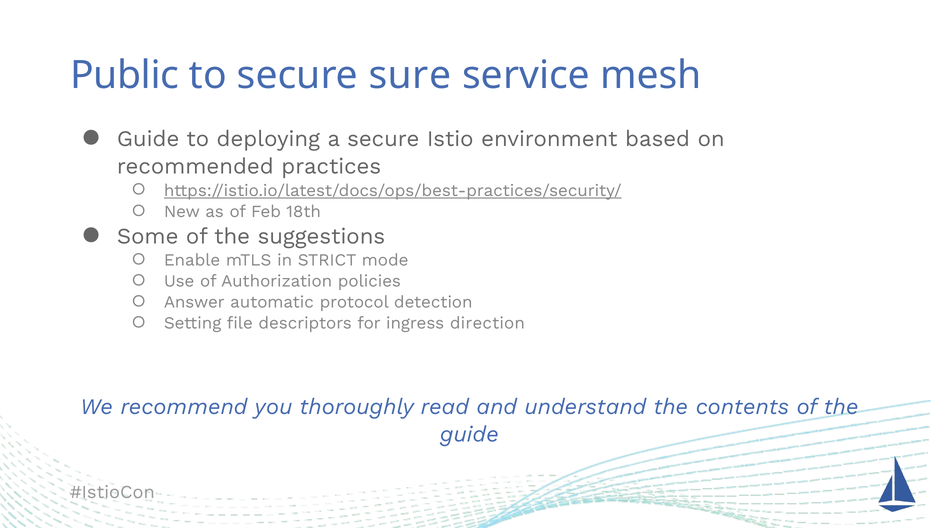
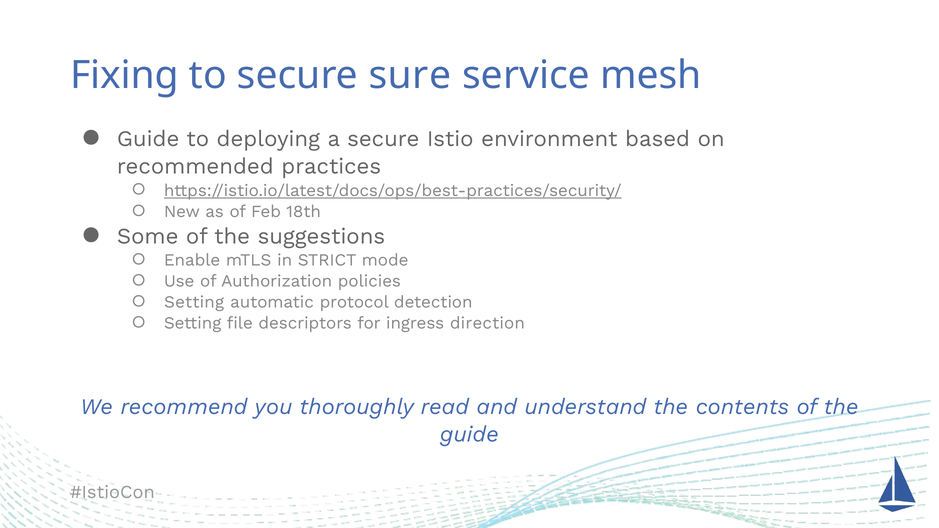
Public: Public -> Fixing
Answer at (194, 302): Answer -> Setting
